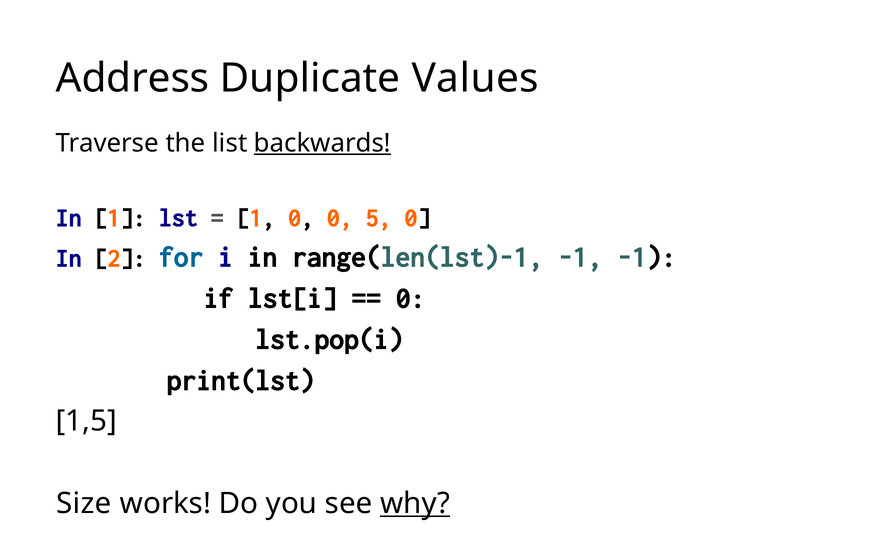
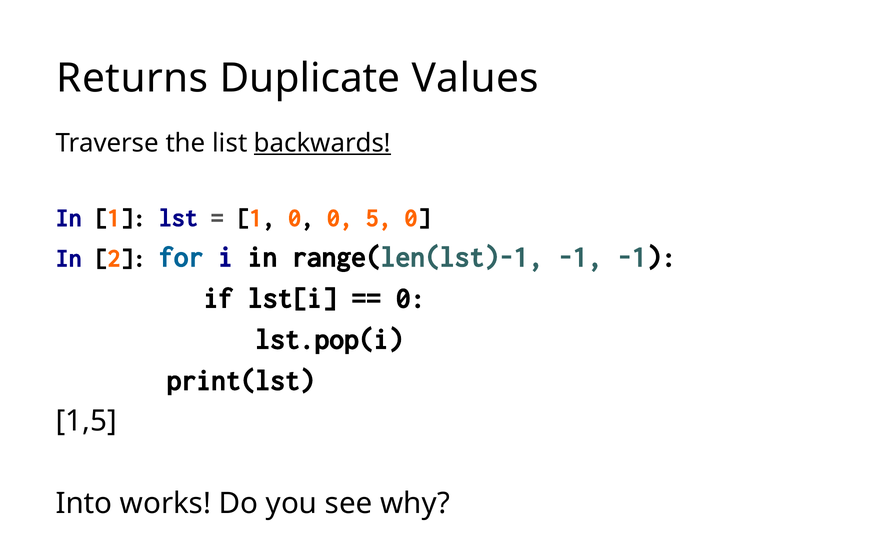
Address: Address -> Returns
Size: Size -> Into
why underline: present -> none
